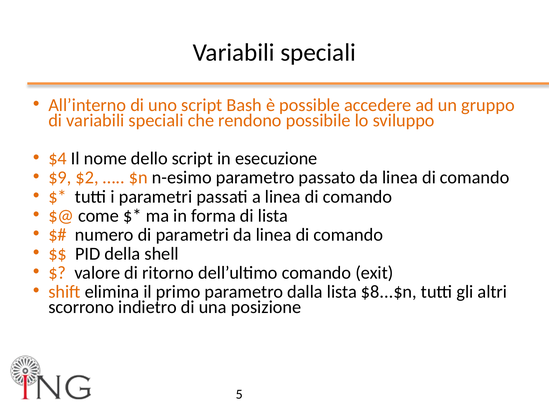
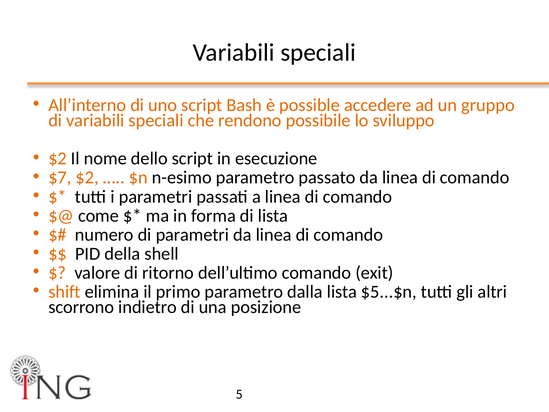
$4 at (58, 158): $4 -> $2
$9: $9 -> $7
$8...$n: $8...$n -> $5...$n
